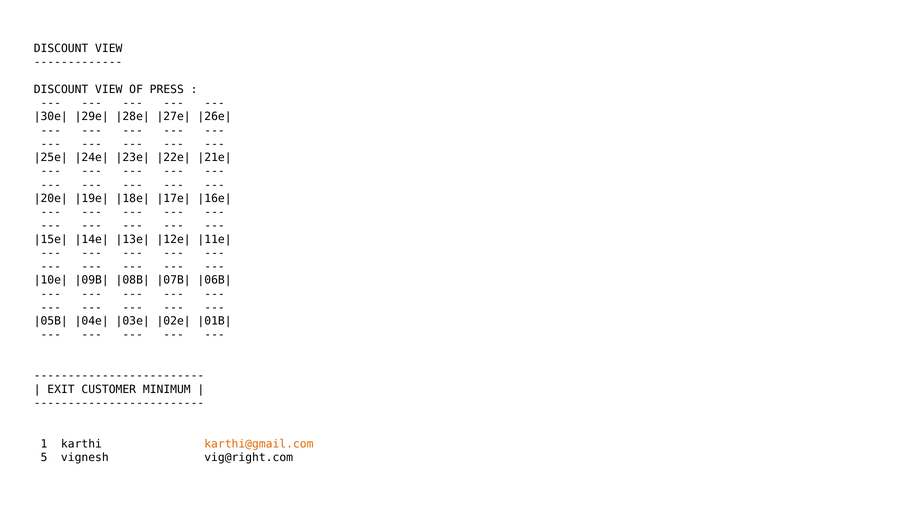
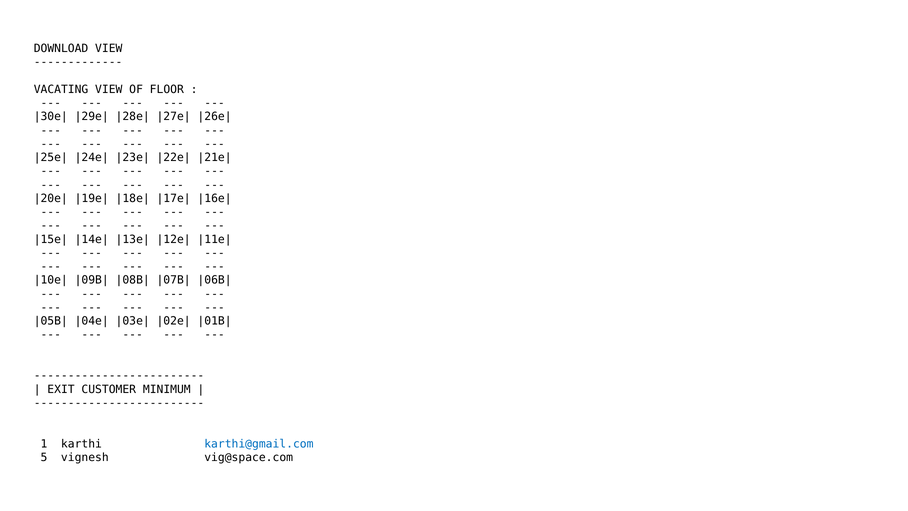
DISCOUNT at (61, 49): DISCOUNT -> DOWNLOAD
DISCOUNT at (61, 89): DISCOUNT -> VACATING
PRESS: PRESS -> FLOOR
karthi@gmail.com colour: orange -> blue
vig@right.com: vig@right.com -> vig@space.com
